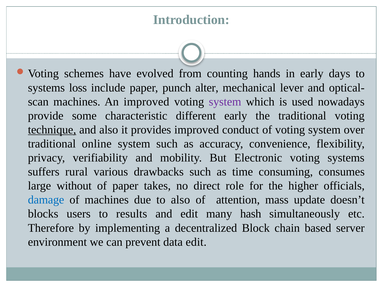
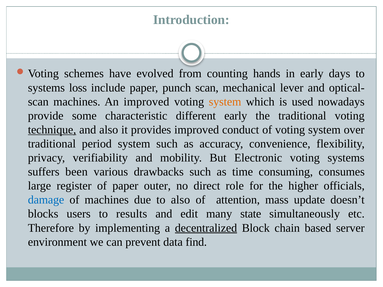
punch alter: alter -> scan
system at (225, 102) colour: purple -> orange
online: online -> period
rural: rural -> been
without: without -> register
takes: takes -> outer
hash: hash -> state
decentralized underline: none -> present
data edit: edit -> find
